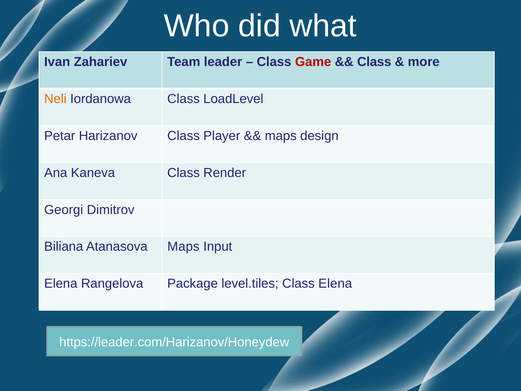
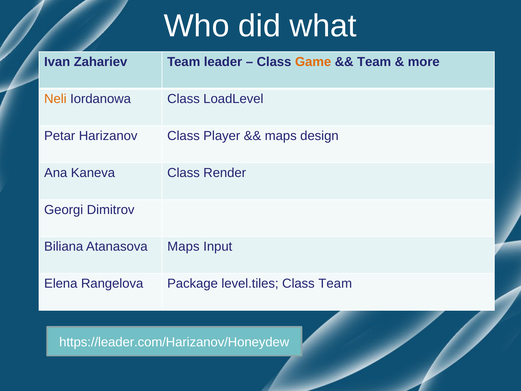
Game colour: red -> orange
Class at (374, 62): Class -> Team
Class Elena: Elena -> Team
